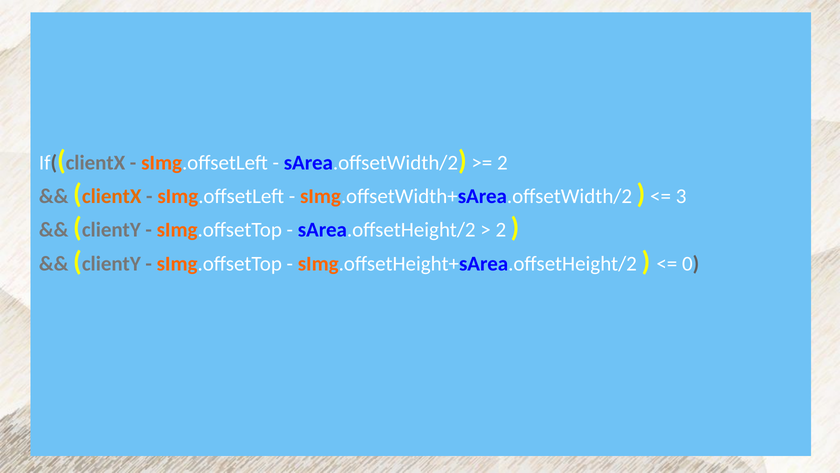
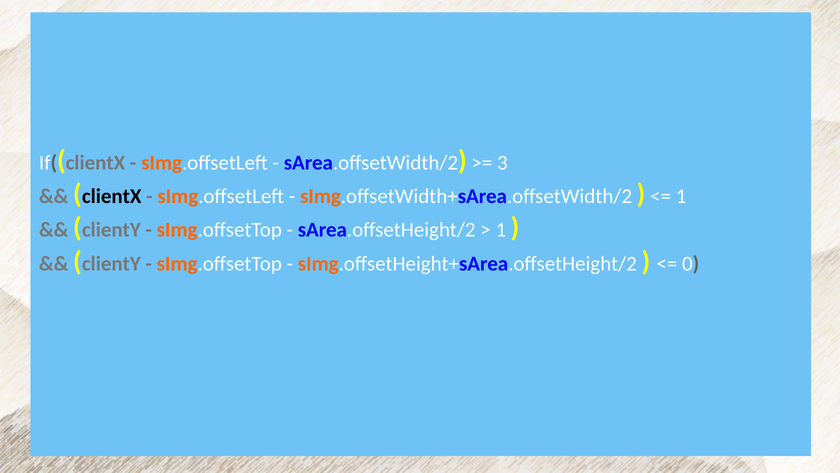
2 at (502, 163): 2 -> 3
clientX at (112, 196) colour: orange -> black
3 at (681, 196): 3 -> 1
2 at (501, 230): 2 -> 1
